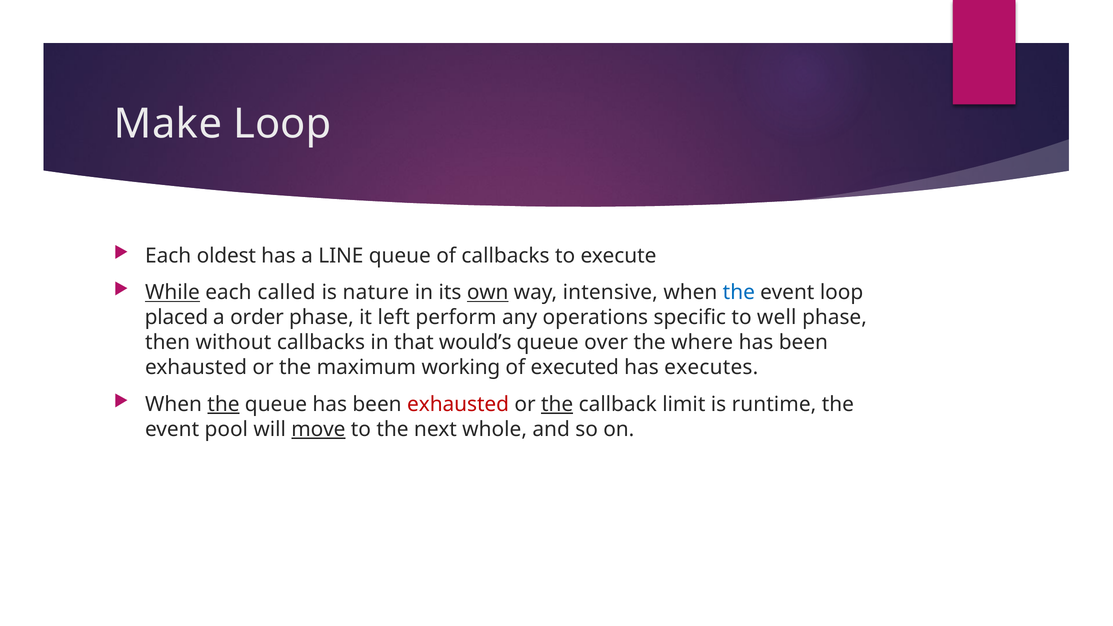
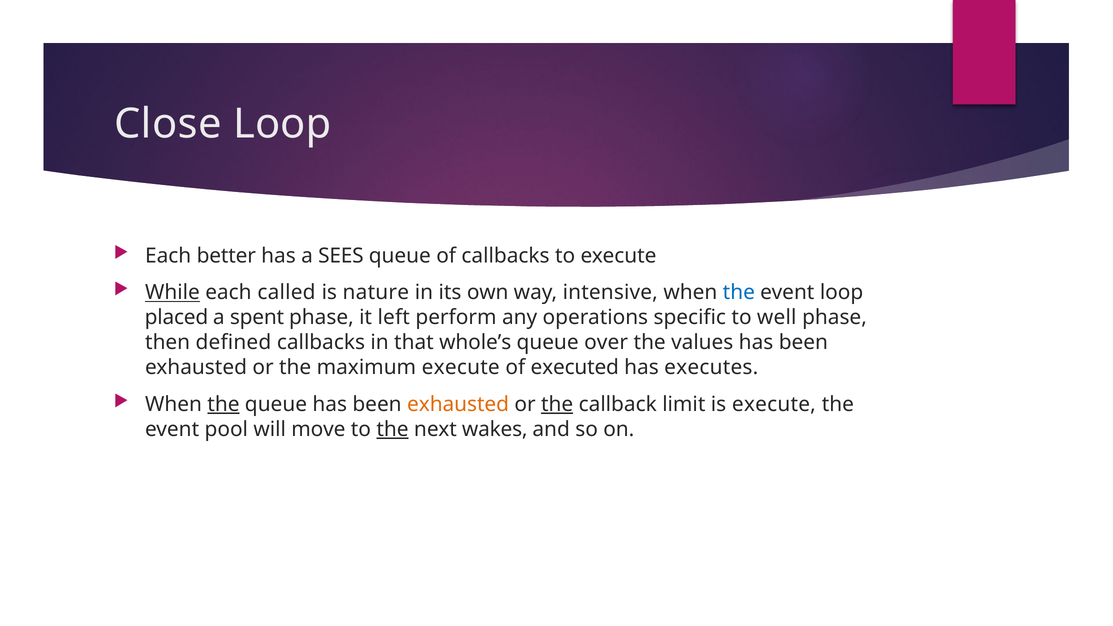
Make: Make -> Close
oldest: oldest -> better
LINE: LINE -> SEES
own underline: present -> none
order: order -> spent
without: without -> defined
would’s: would’s -> whole’s
where: where -> values
maximum working: working -> execute
exhausted at (458, 404) colour: red -> orange
is runtime: runtime -> execute
move underline: present -> none
the at (393, 429) underline: none -> present
whole: whole -> wakes
